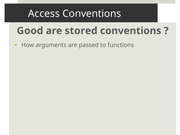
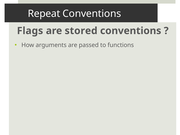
Access: Access -> Repeat
Good: Good -> Flags
